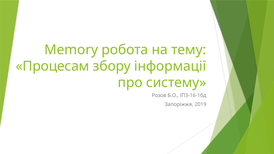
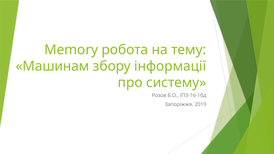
Процесам: Процесам -> Машинам
